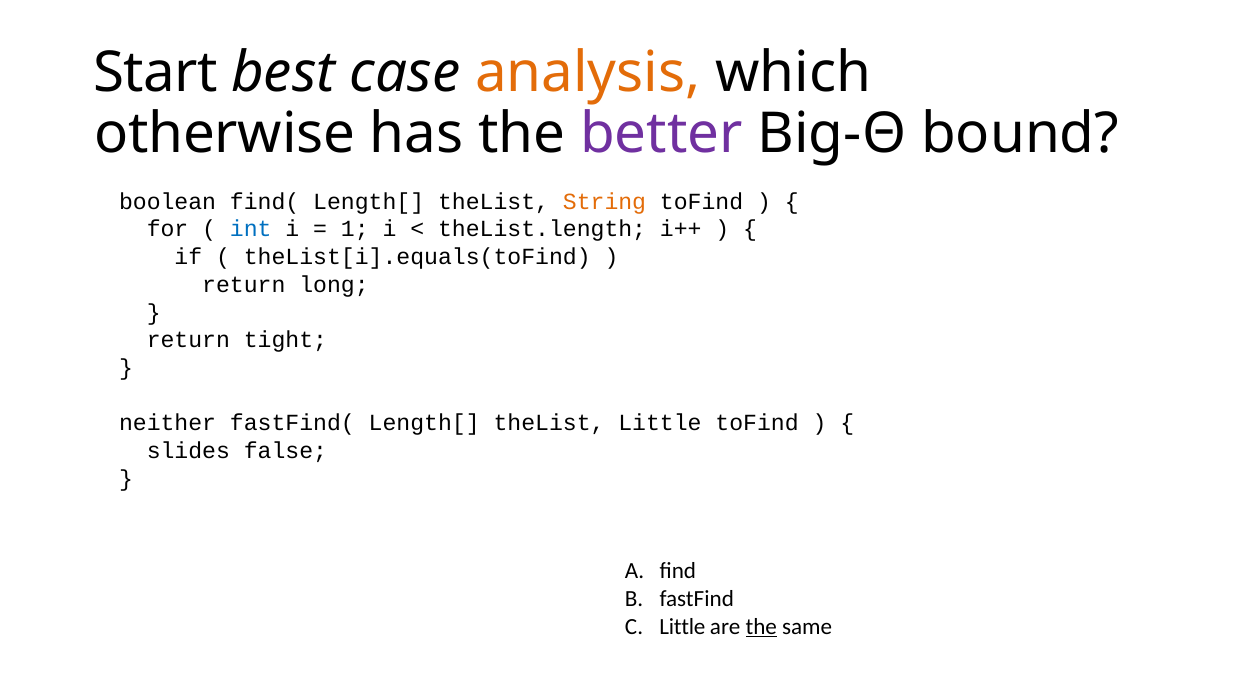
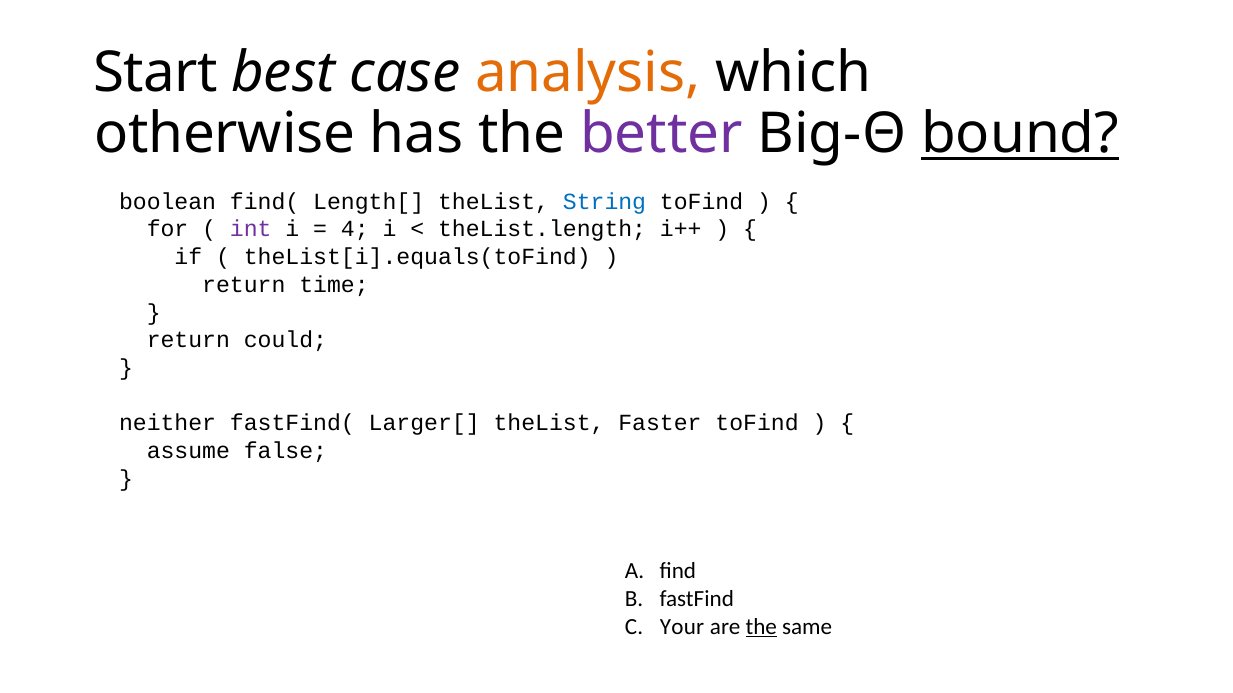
bound underline: none -> present
String colour: orange -> blue
int colour: blue -> purple
1: 1 -> 4
long: long -> time
tight: tight -> could
fastFind( Length[: Length[ -> Larger[
theList Little: Little -> Faster
slides: slides -> assume
Little at (682, 627): Little -> Your
